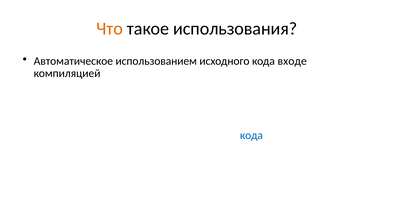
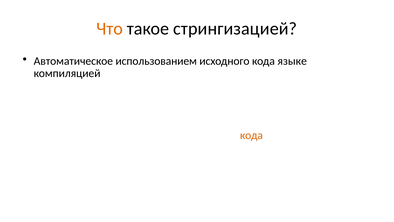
использования: использования -> стрингизацией
входе: входе -> языке
кода at (251, 135) colour: blue -> orange
